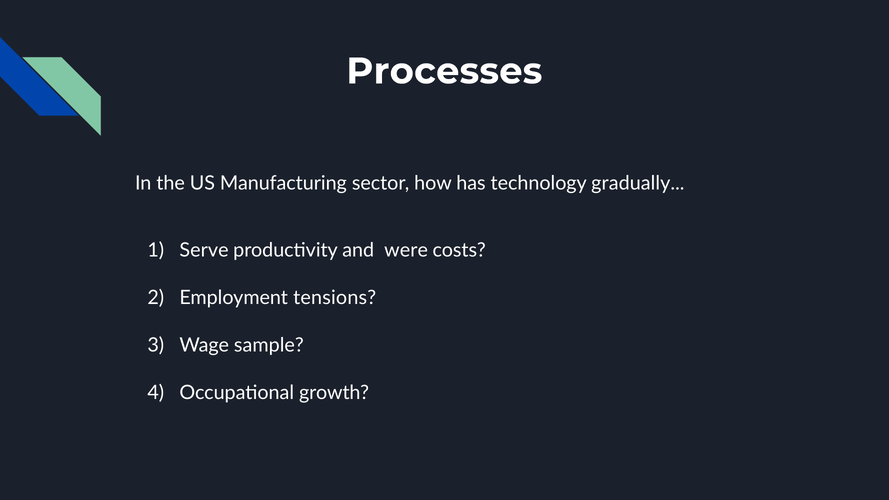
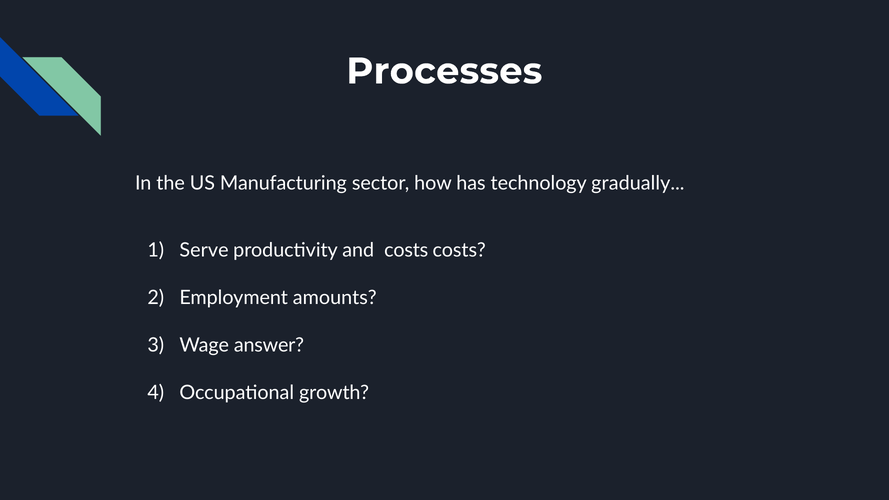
and were: were -> costs
tensions: tensions -> amounts
sample: sample -> answer
